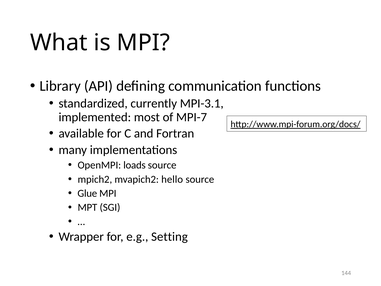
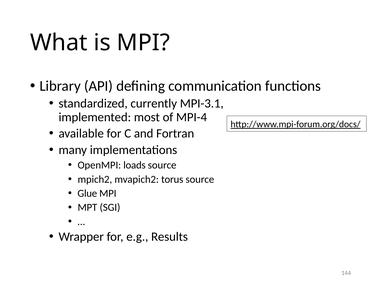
MPI-7: MPI-7 -> MPI-4
hello: hello -> torus
Setting: Setting -> Results
